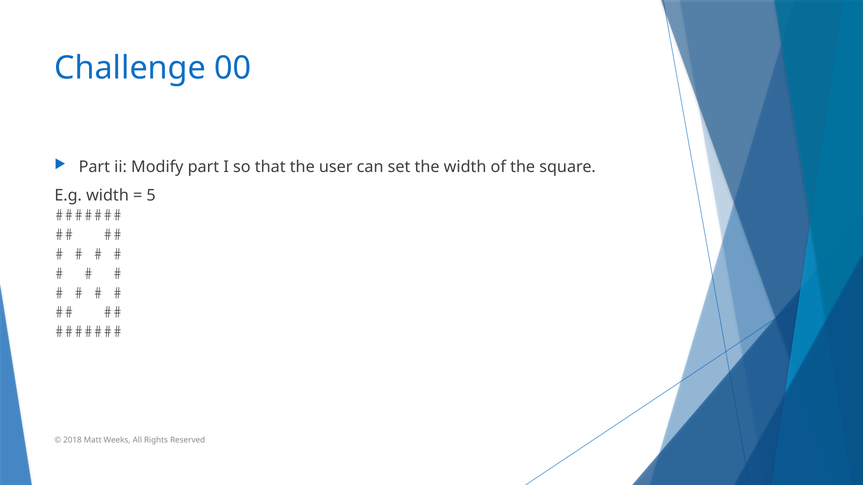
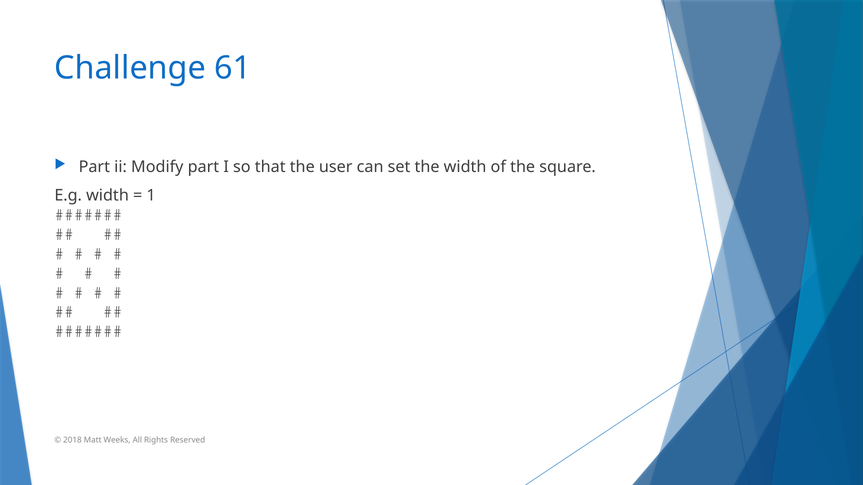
00: 00 -> 61
5: 5 -> 1
